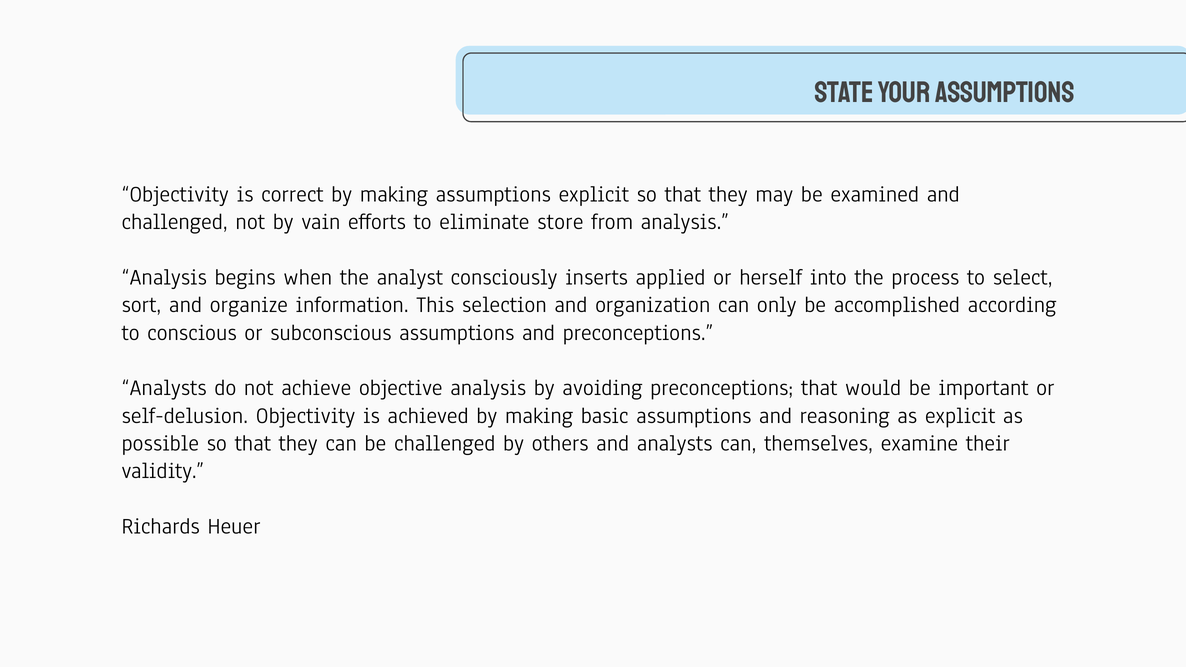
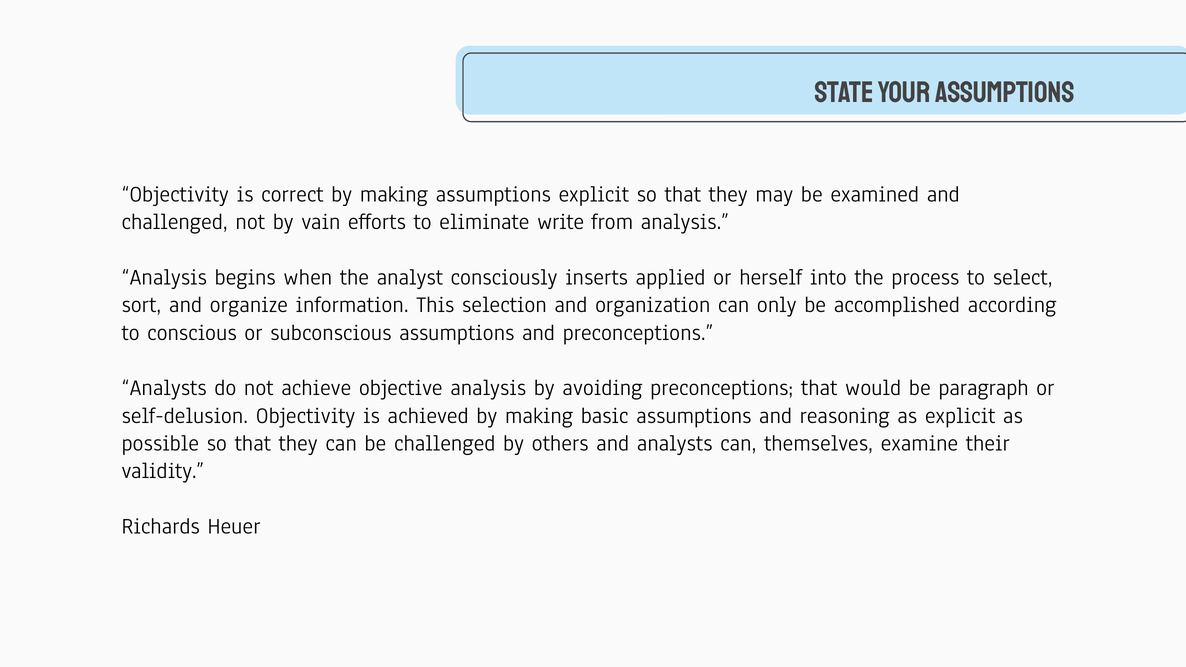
store: store -> write
important: important -> paragraph
